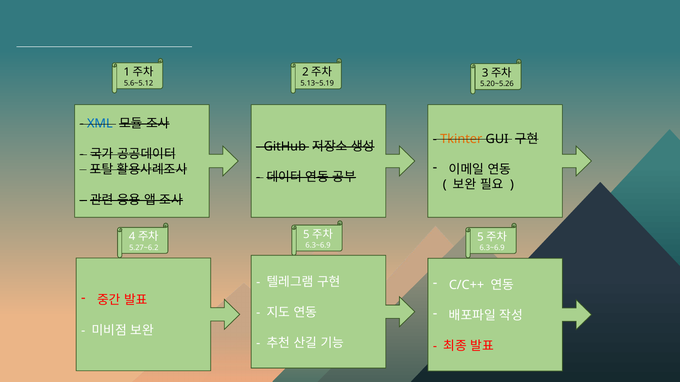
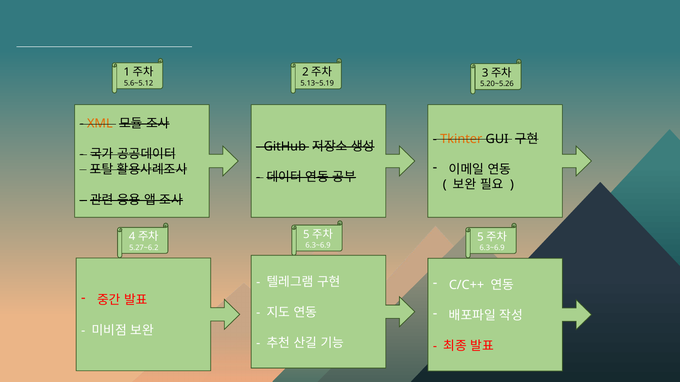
XML colour: blue -> orange
